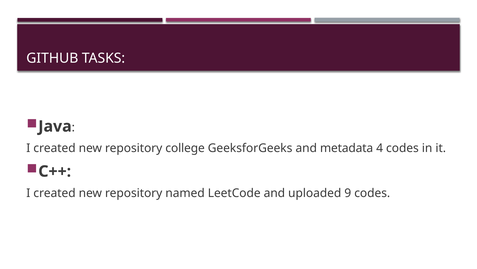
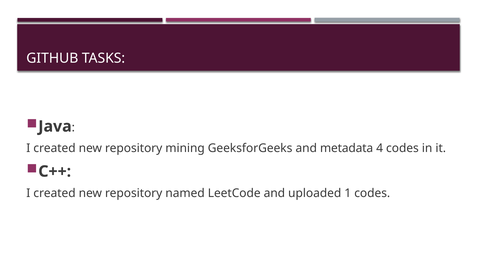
college: college -> mining
9: 9 -> 1
